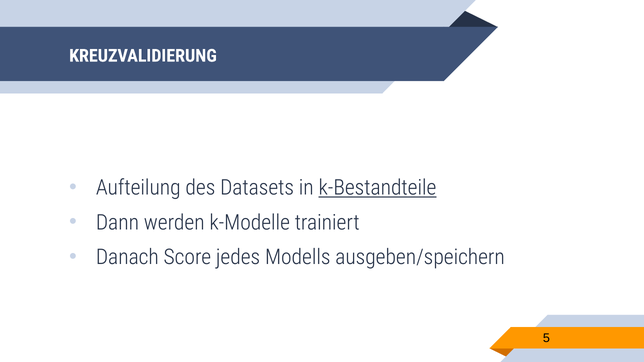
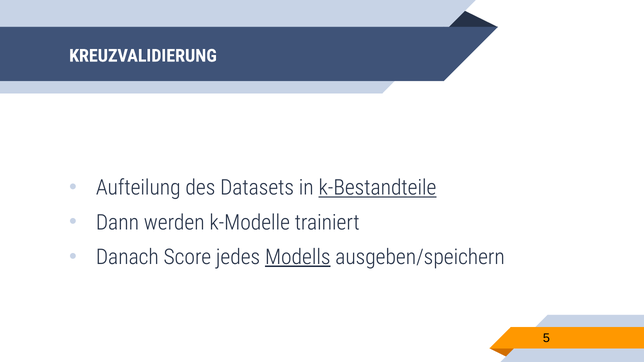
Modells underline: none -> present
